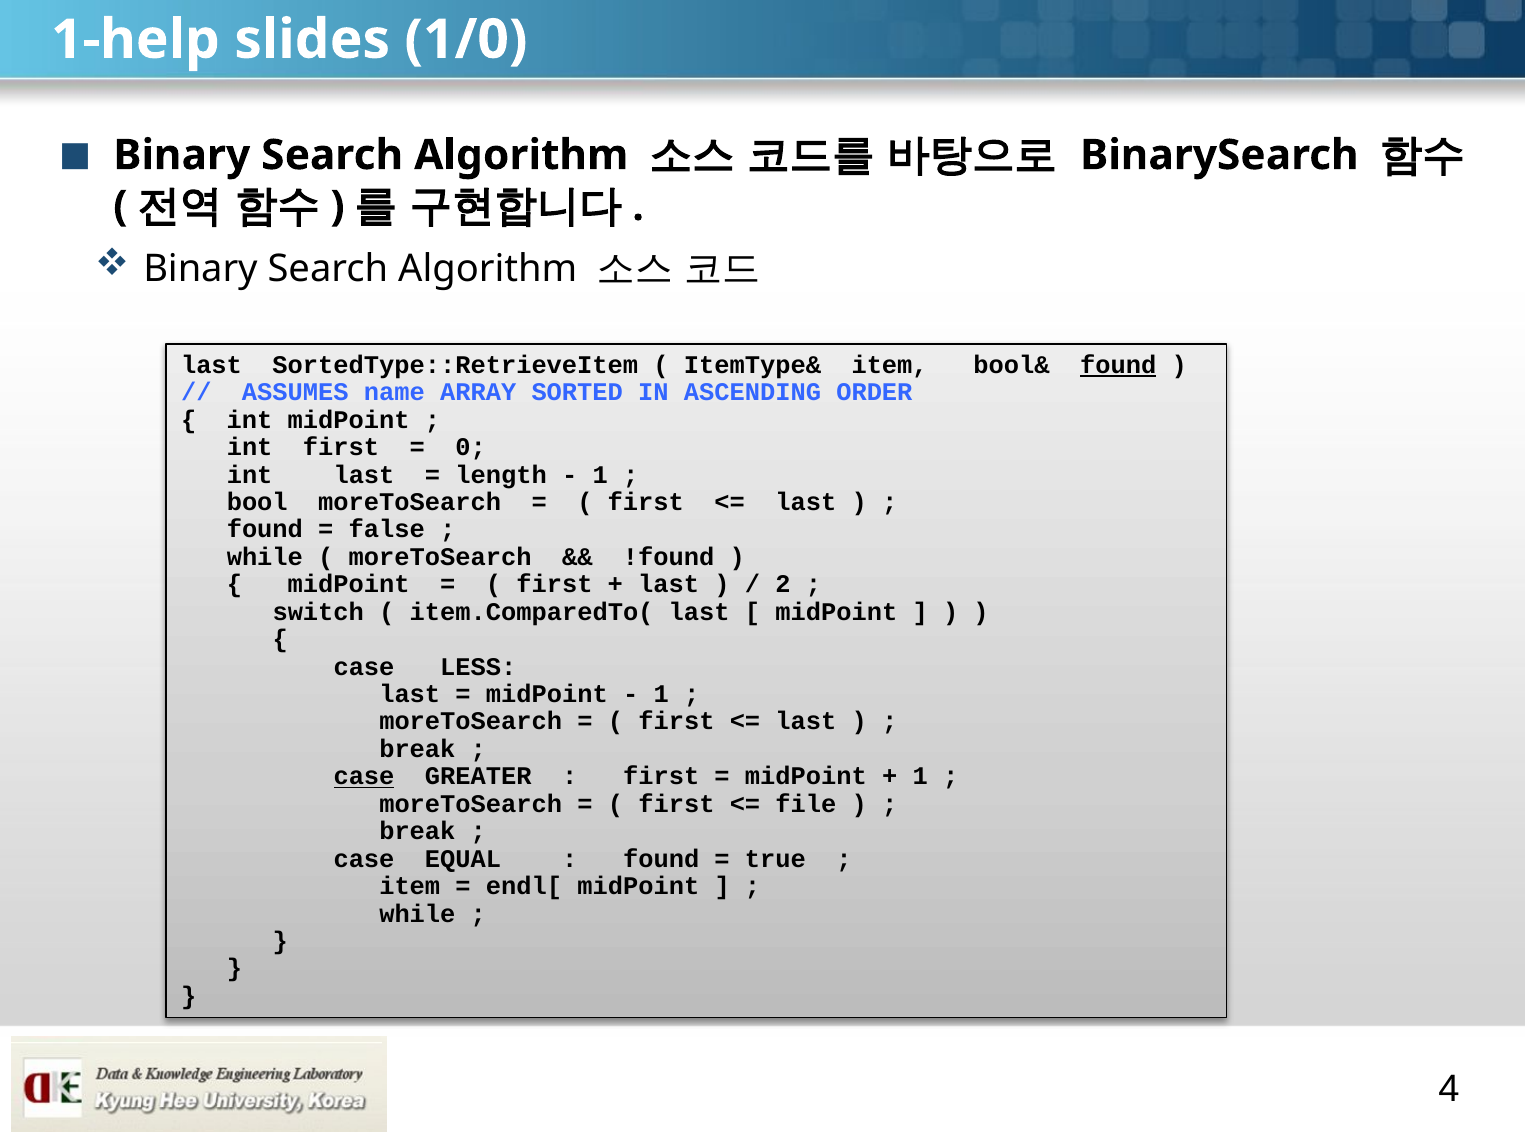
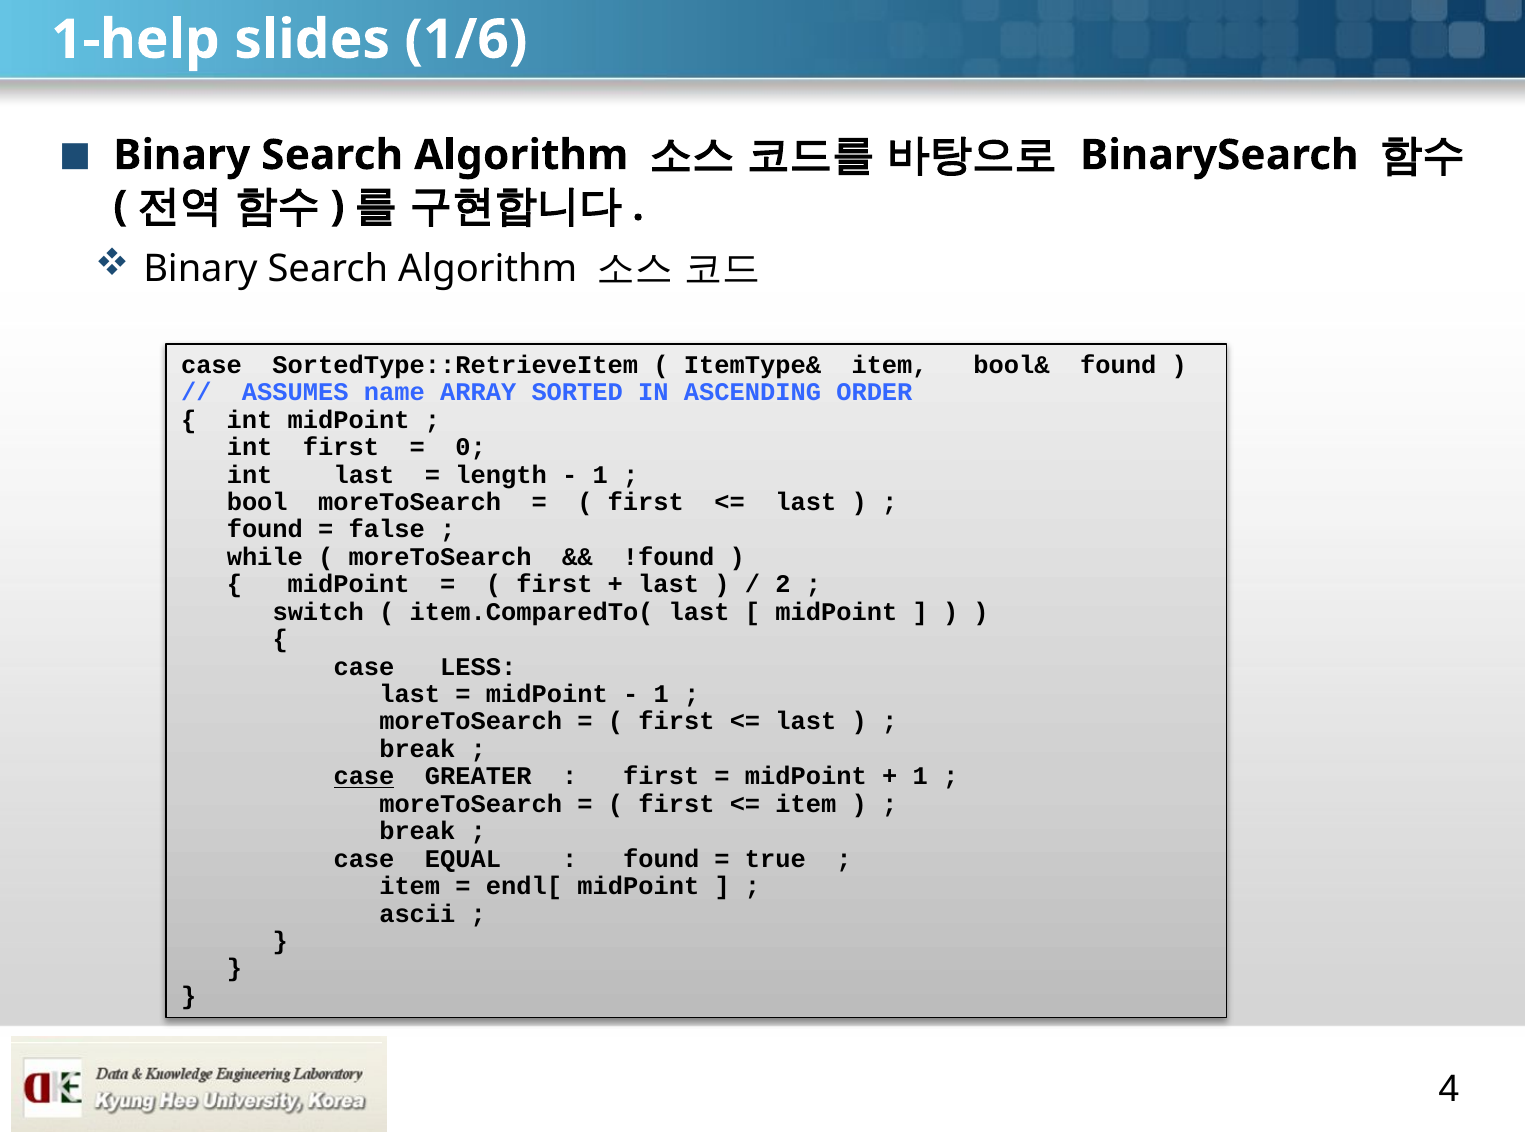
1/0: 1/0 -> 1/6
last at (211, 365): last -> case
found at (1118, 365) underline: present -> none
file at (806, 804): file -> item
while at (417, 914): while -> ascii
